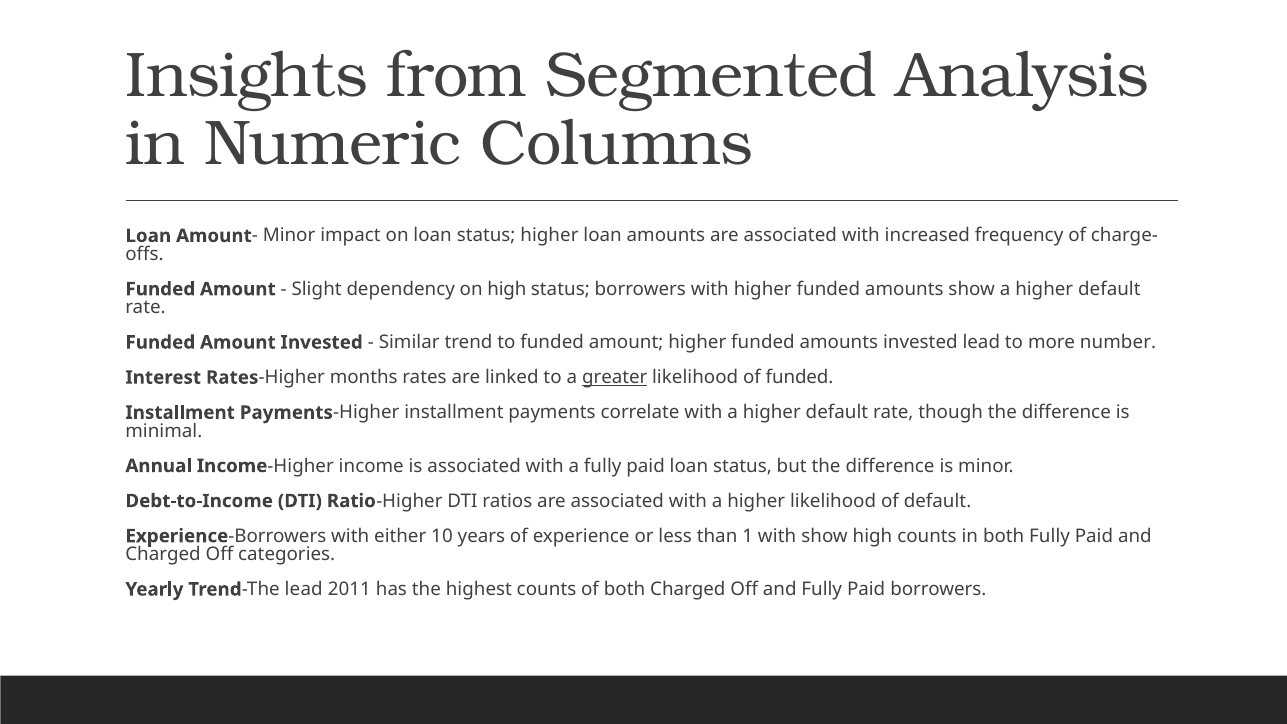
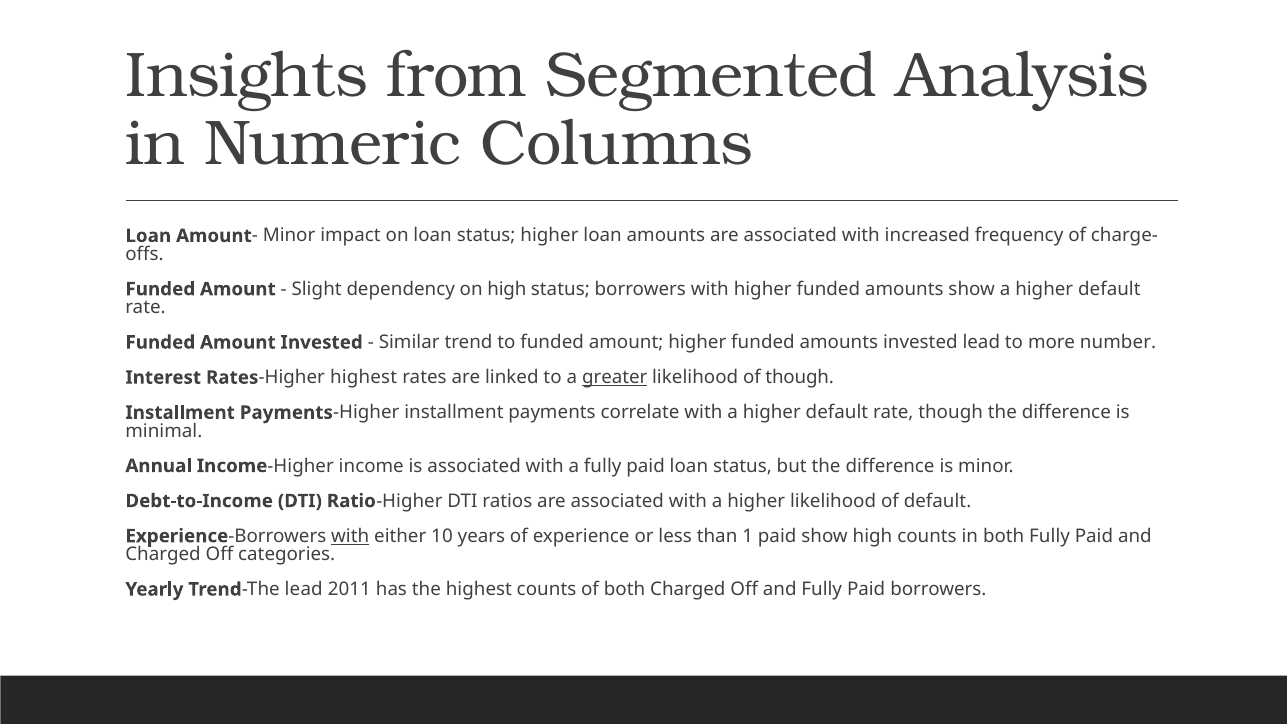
Rates-Higher months: months -> highest
of funded: funded -> though
with at (350, 536) underline: none -> present
1 with: with -> paid
